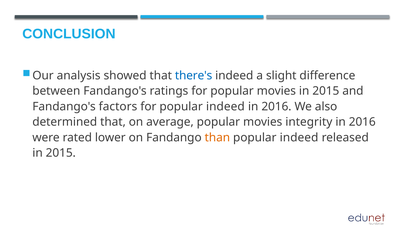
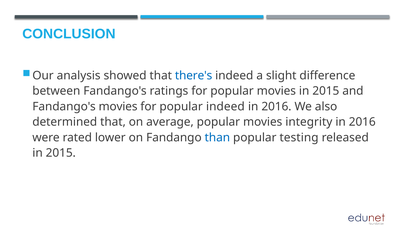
Fandango's factors: factors -> movies
than colour: orange -> blue
indeed at (299, 138): indeed -> testing
